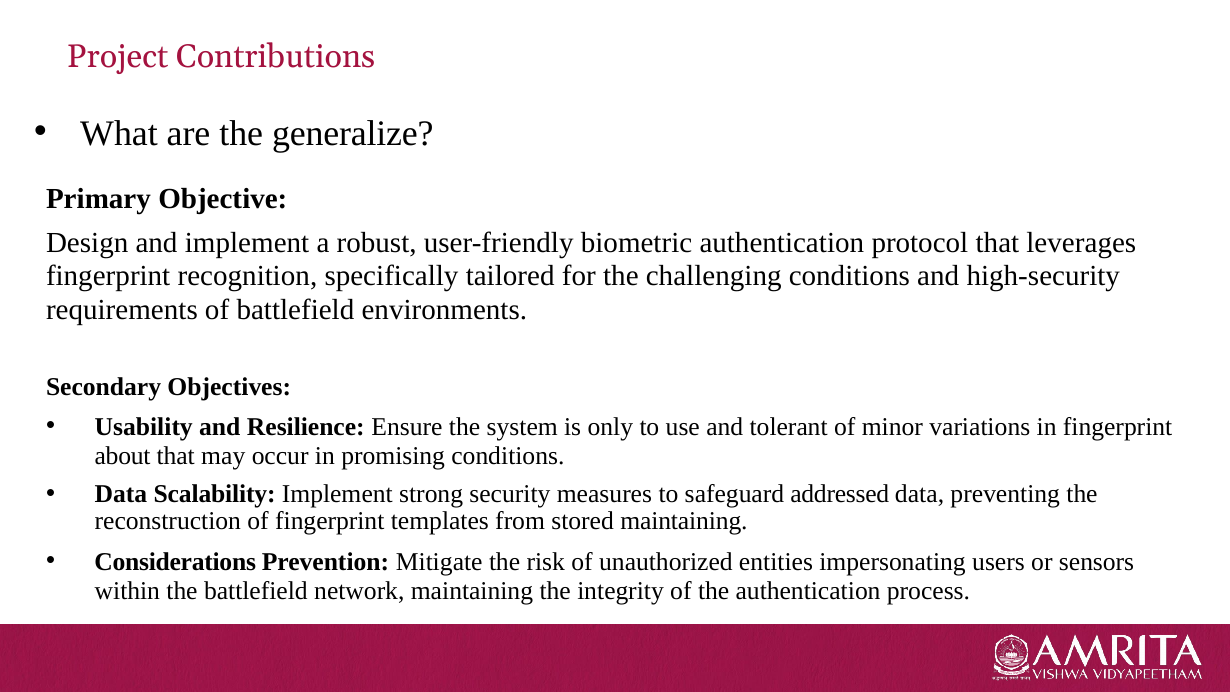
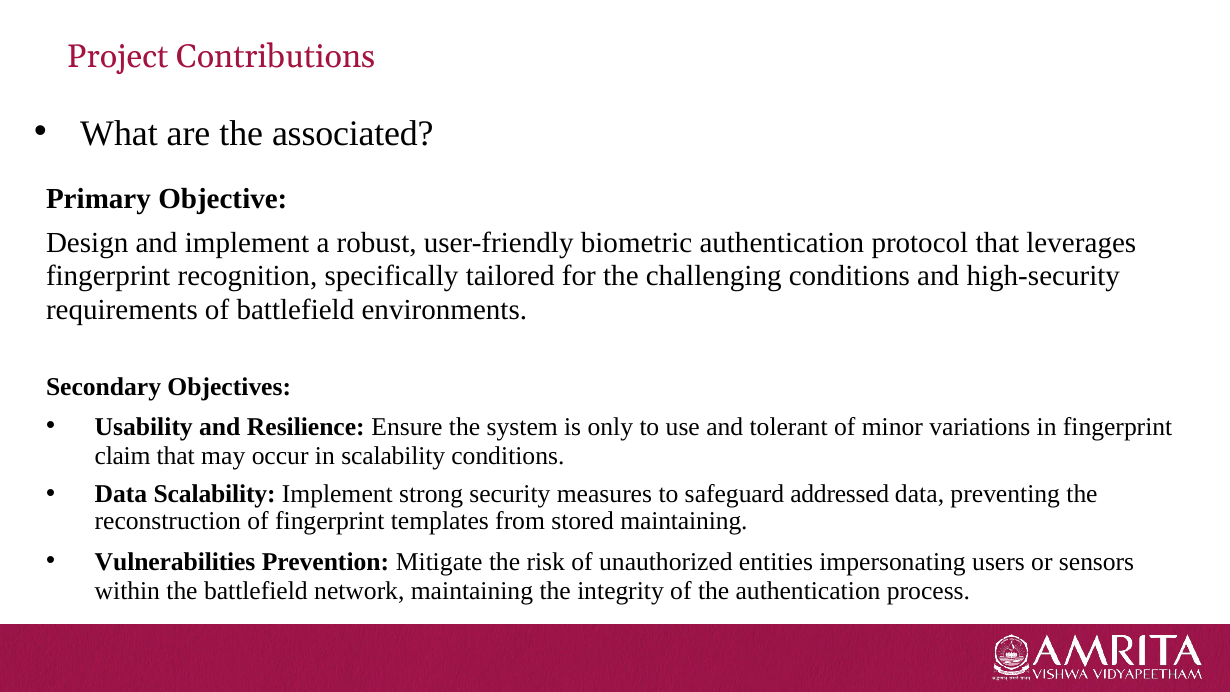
generalize: generalize -> associated
about: about -> claim
in promising: promising -> scalability
Considerations: Considerations -> Vulnerabilities
